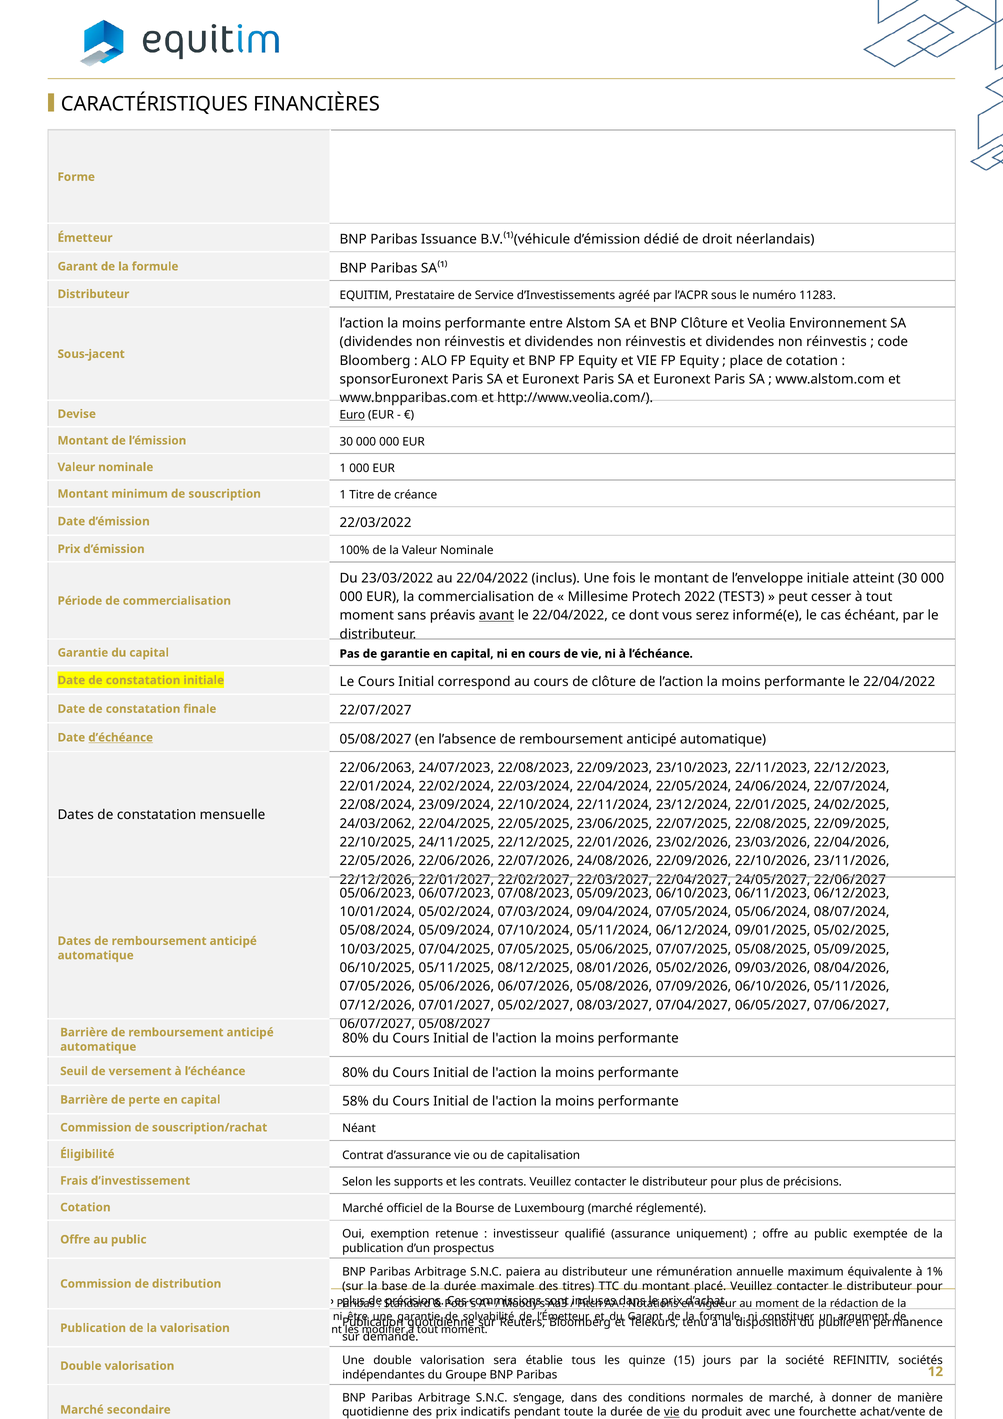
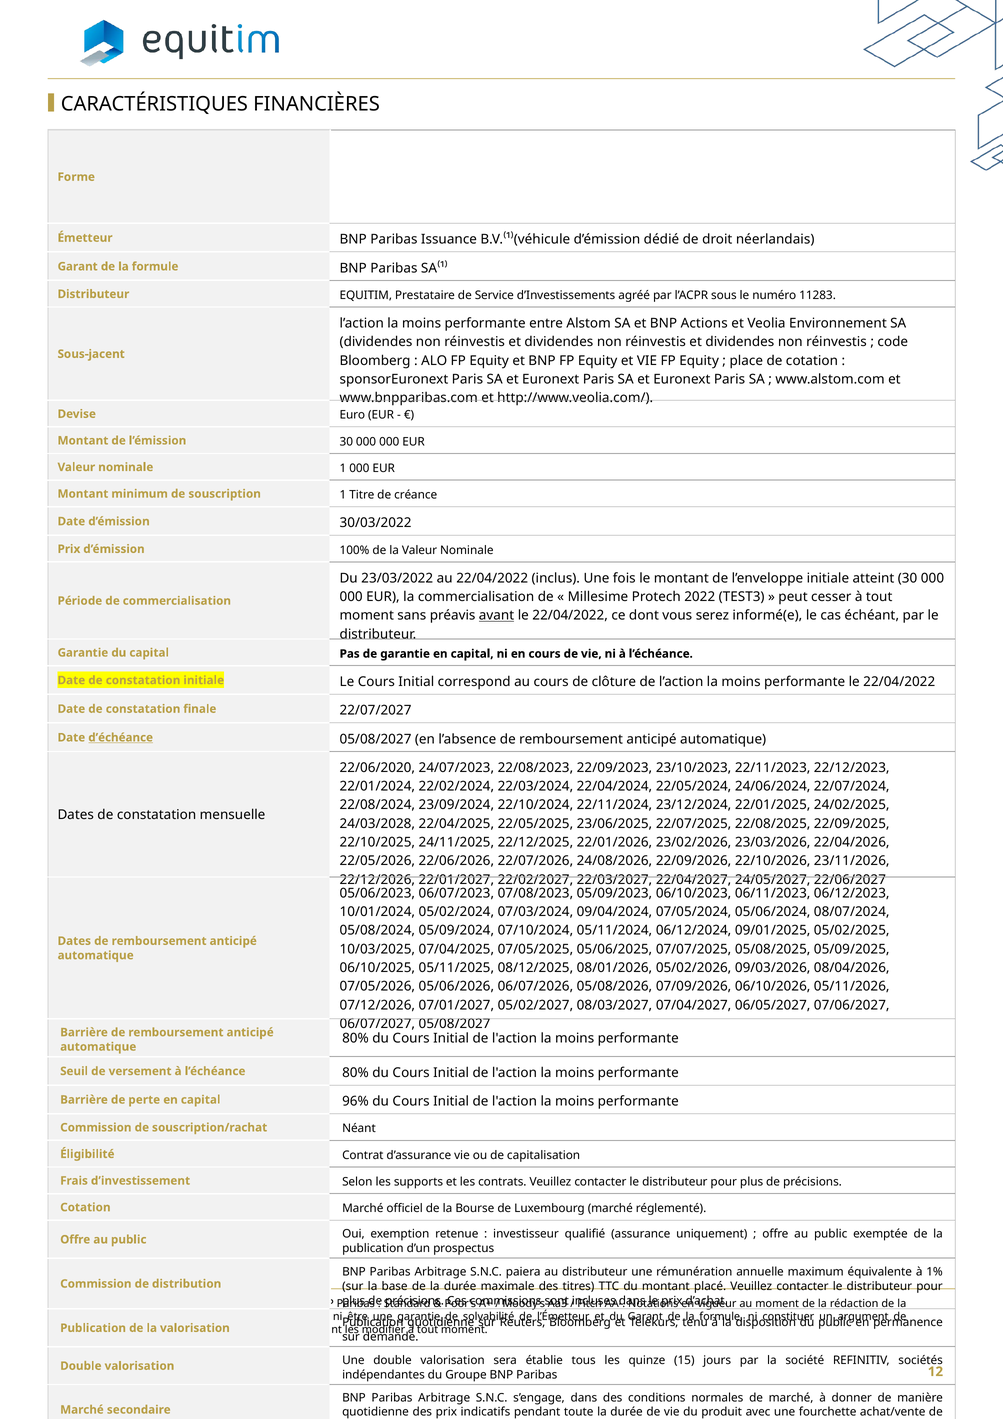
BNP Clôture: Clôture -> Actions
Euro at (352, 415) underline: present -> none
22/03/2022: 22/03/2022 -> 30/03/2022
22/06/2063: 22/06/2063 -> 22/06/2020
24/03/2062: 24/03/2062 -> 24/03/2028
58%: 58% -> 96%
vie at (672, 1412) underline: present -> none
